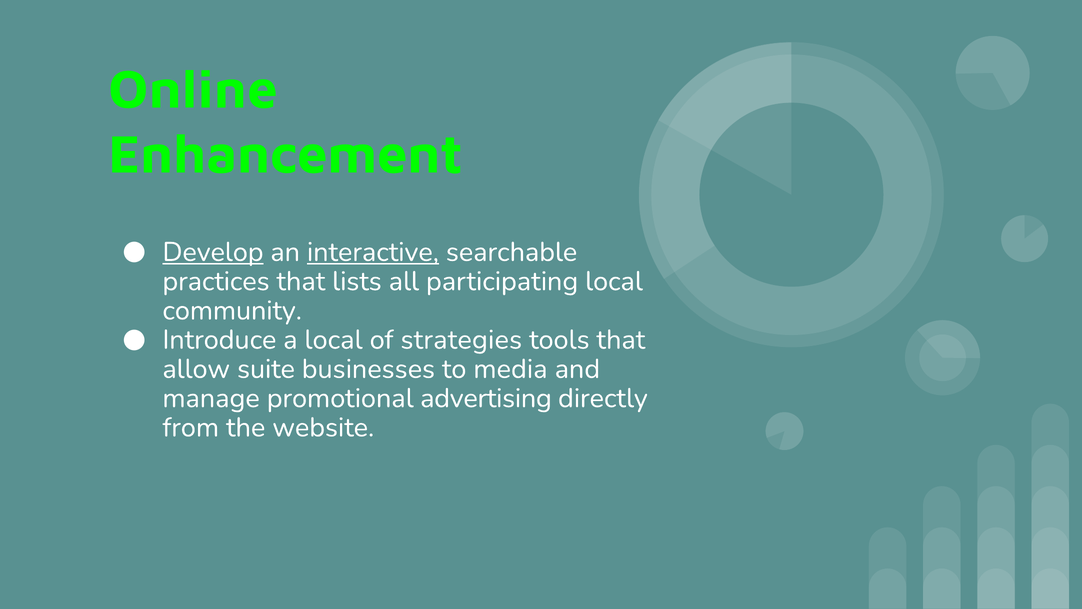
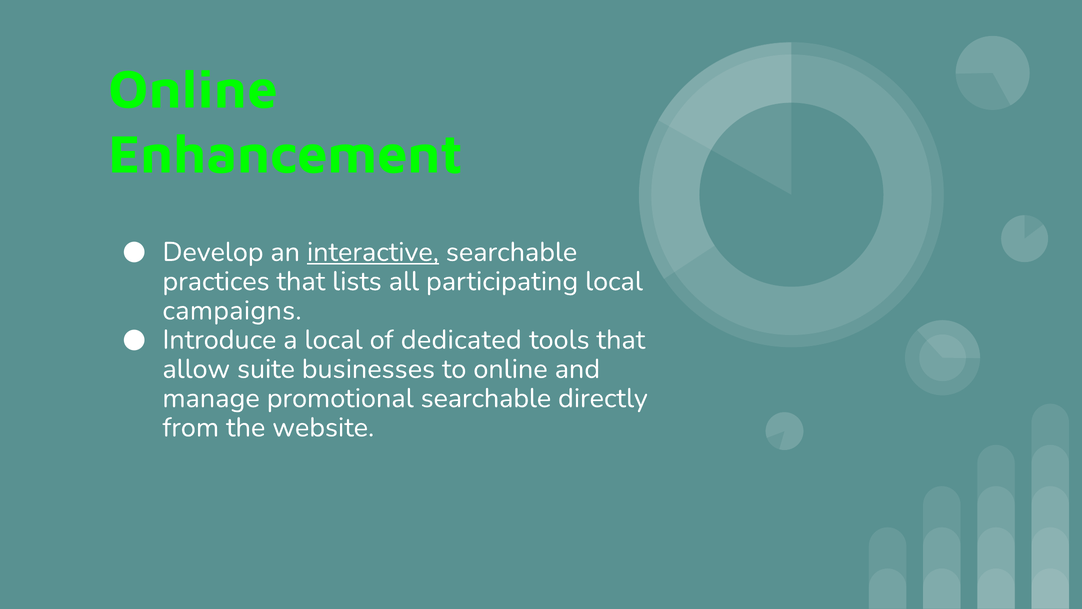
Develop underline: present -> none
community: community -> campaigns
strategies: strategies -> dedicated
to media: media -> online
promotional advertising: advertising -> searchable
